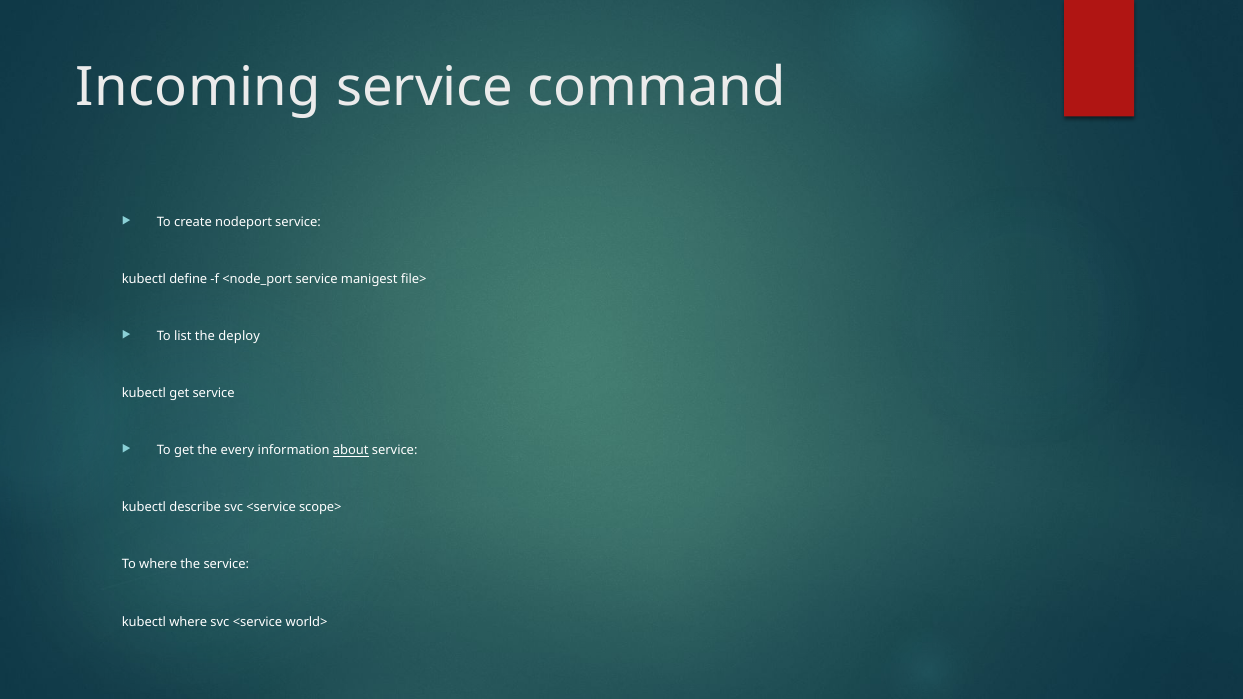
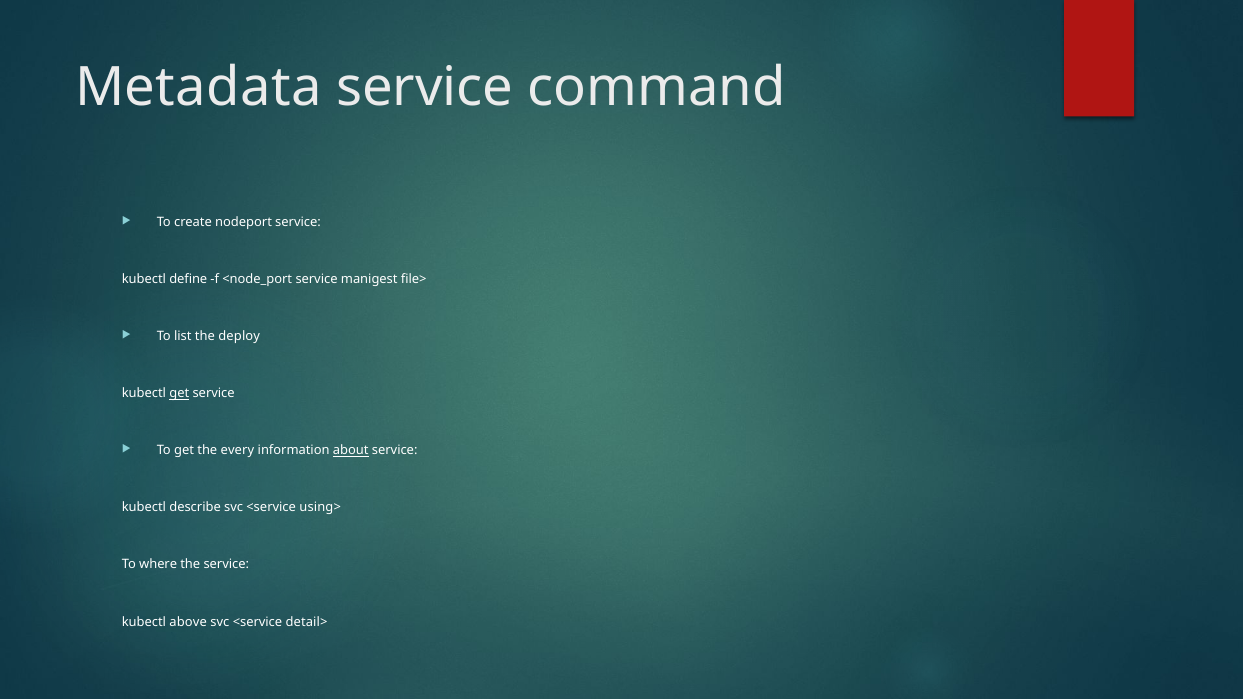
Incoming: Incoming -> Metadata
get at (179, 394) underline: none -> present
scope>: scope> -> using>
kubectl where: where -> above
world>: world> -> detail>
